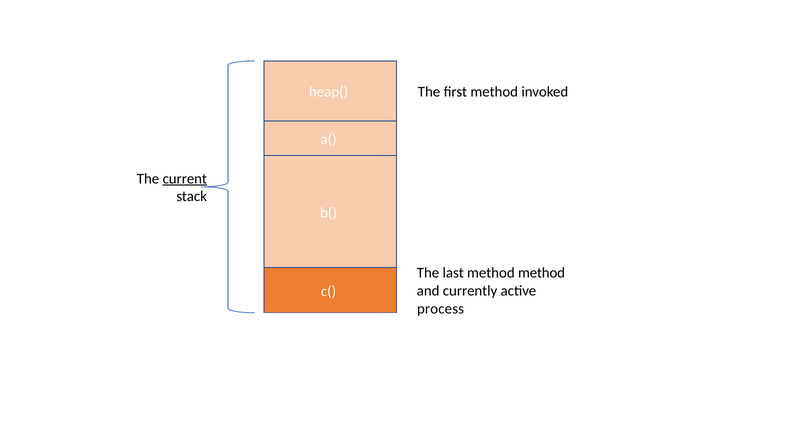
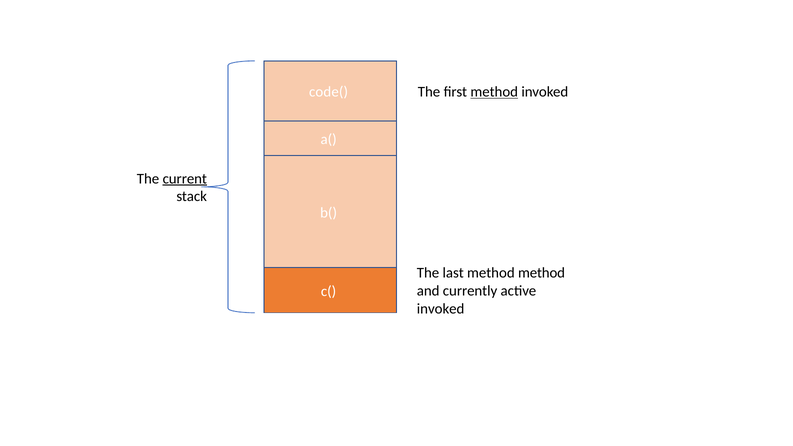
heap(: heap( -> code(
method at (494, 92) underline: none -> present
process at (441, 309): process -> invoked
